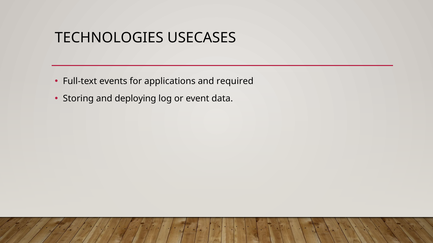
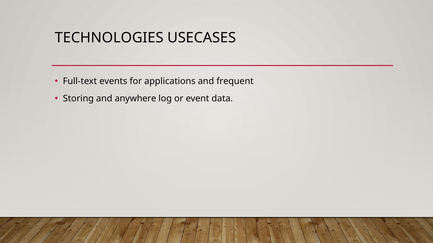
required: required -> frequent
deploying: deploying -> anywhere
